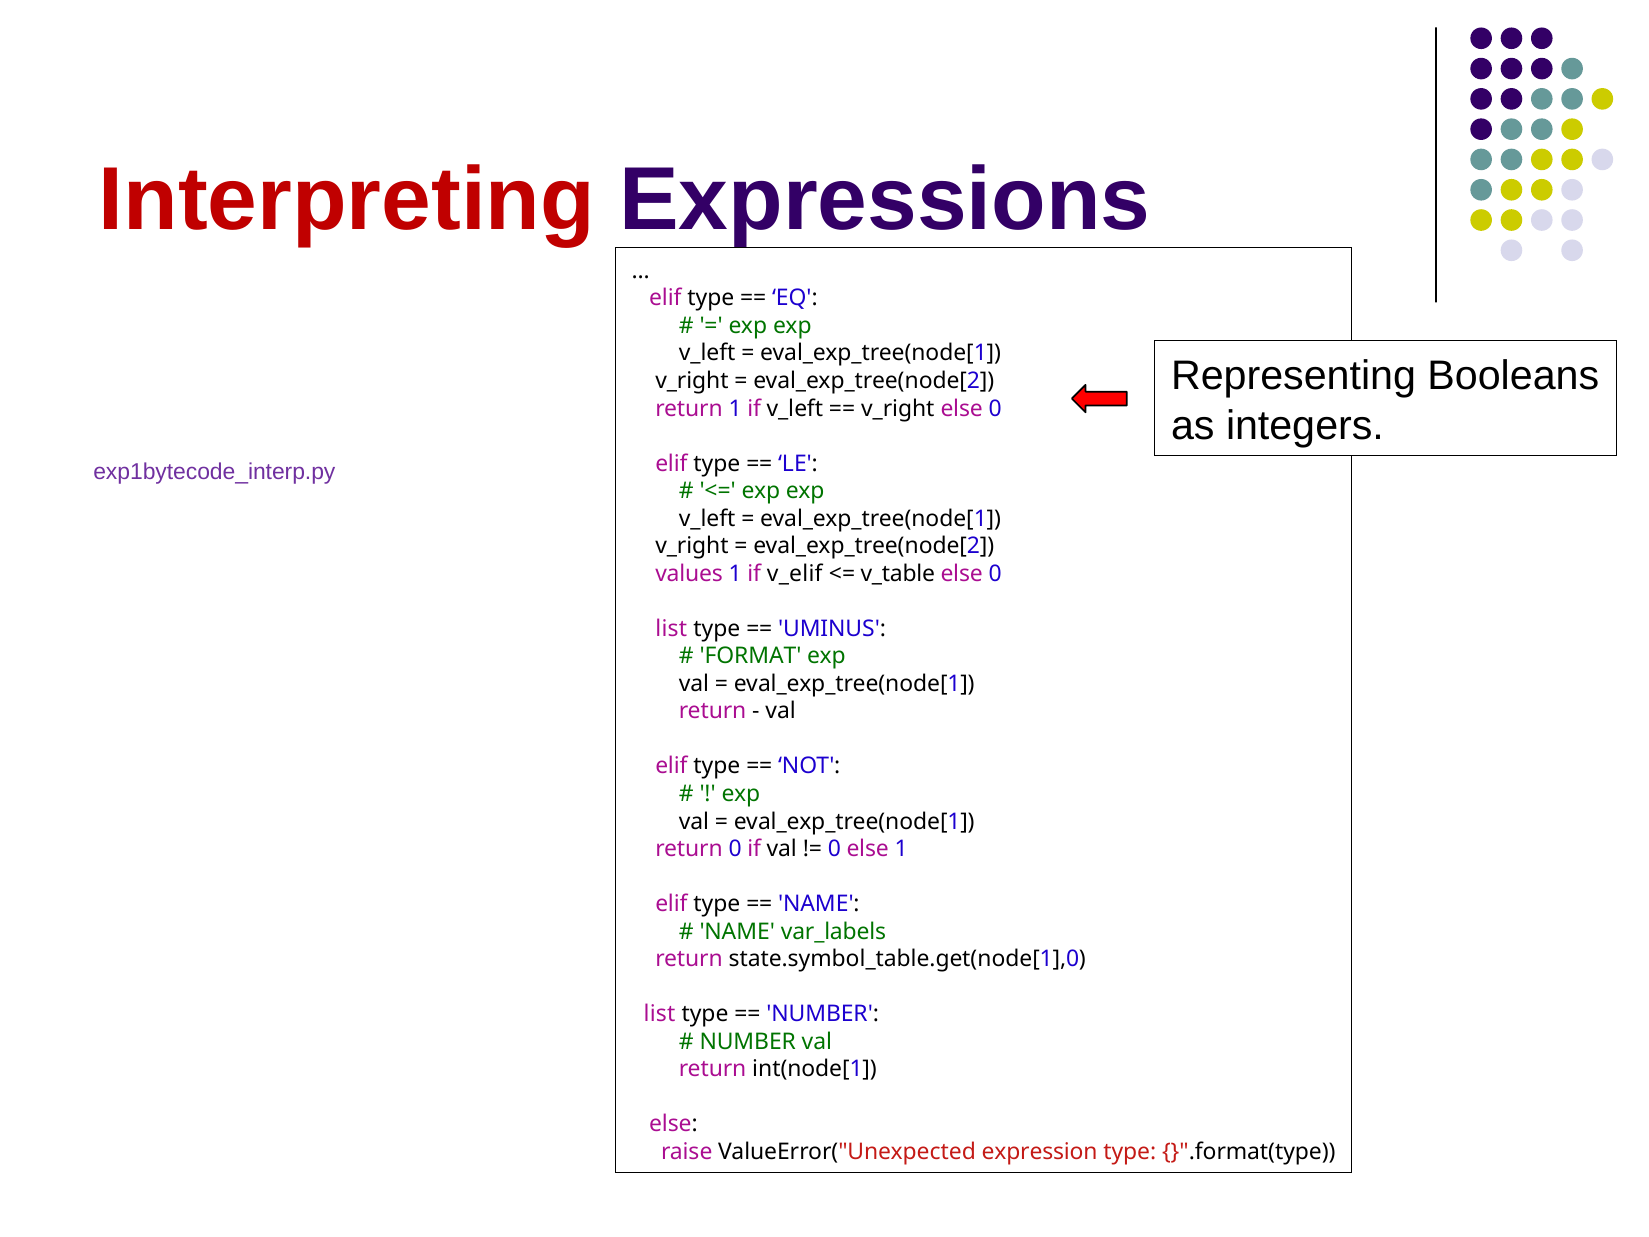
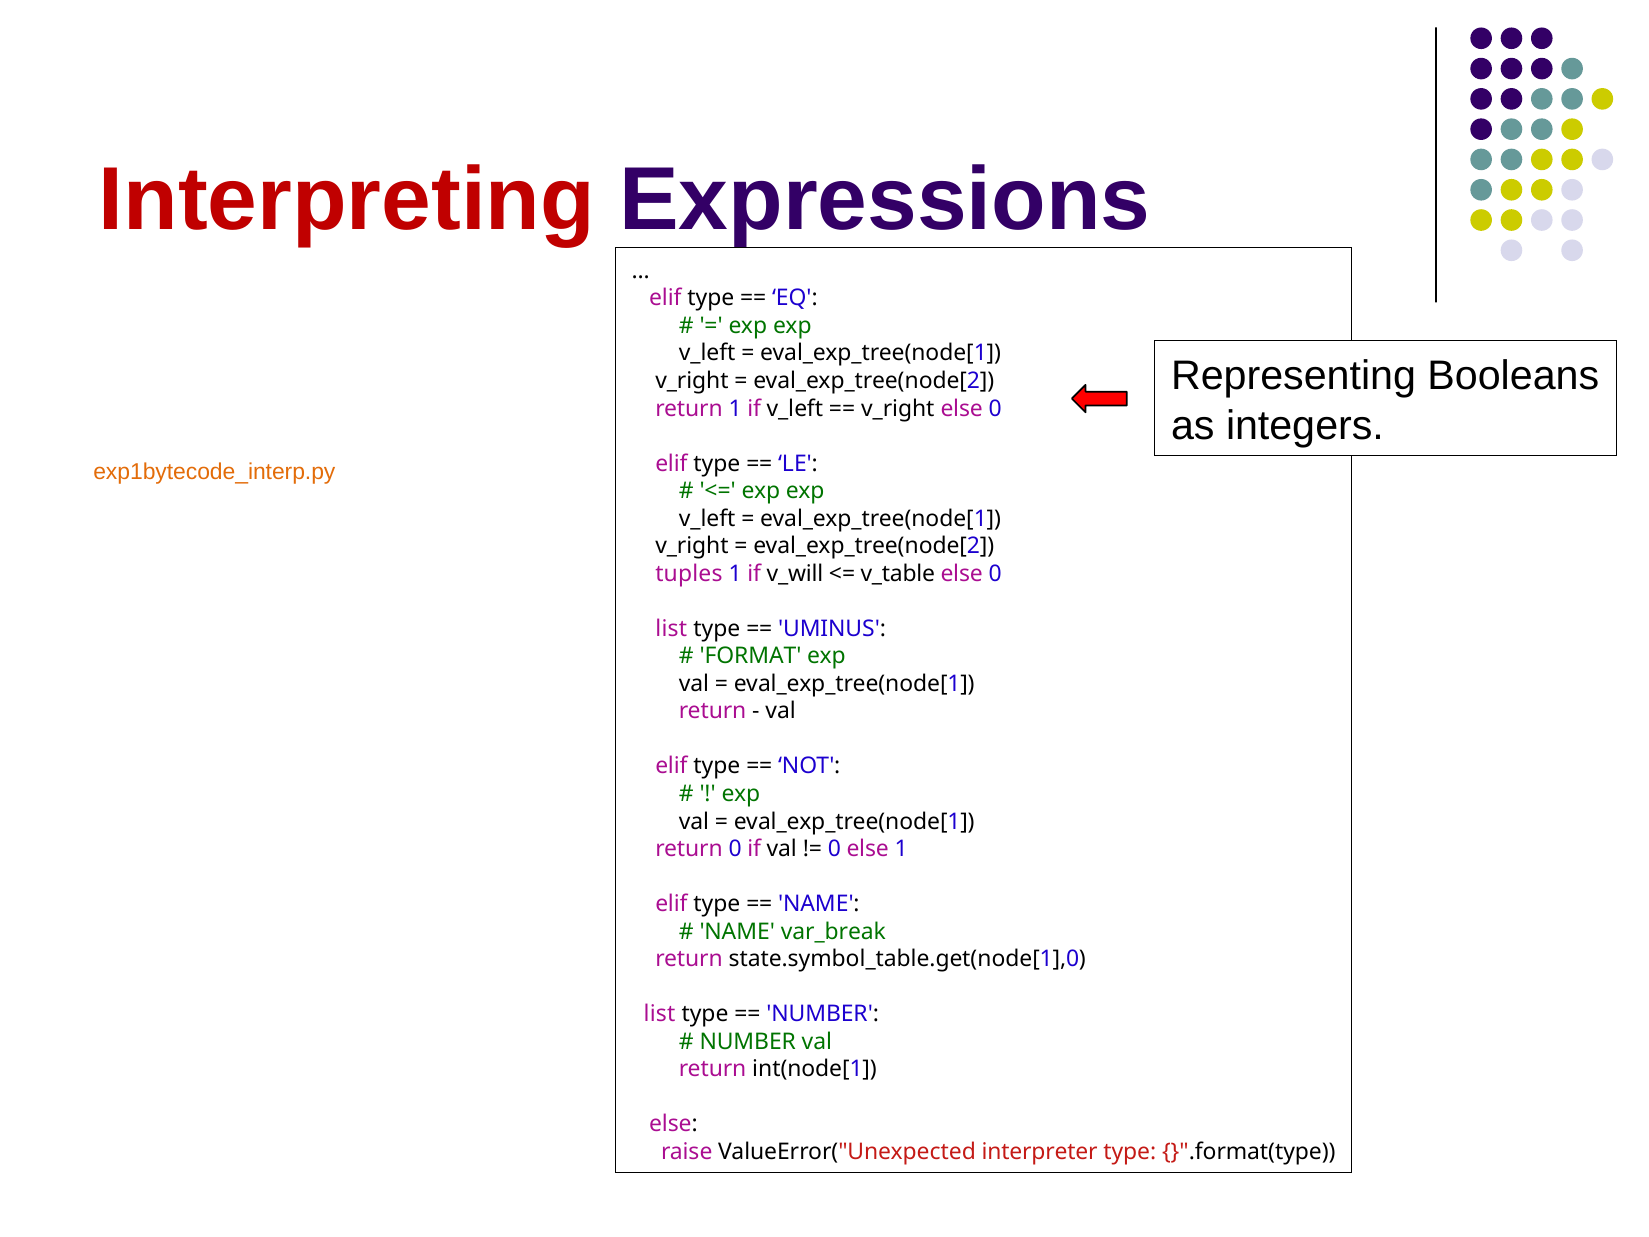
exp1bytecode_interp.py colour: purple -> orange
values: values -> tuples
v_elif: v_elif -> v_will
var_labels: var_labels -> var_break
expression: expression -> interpreter
